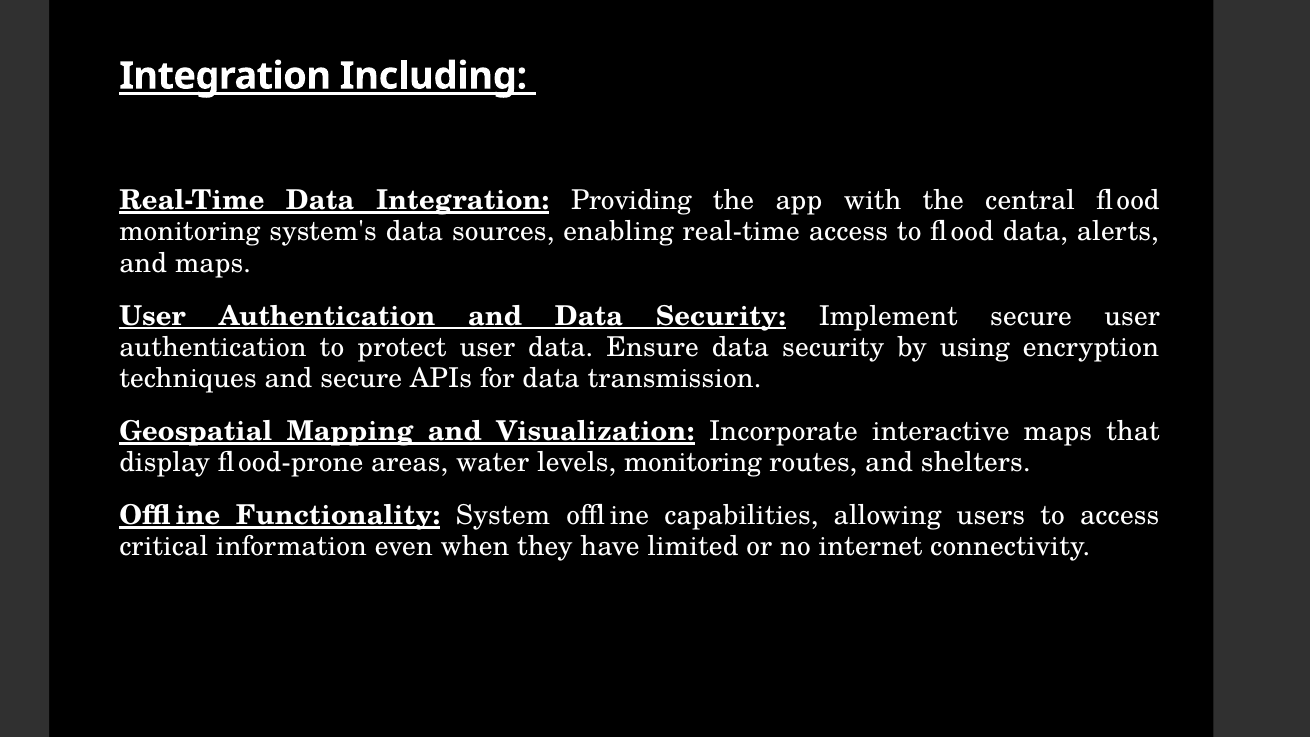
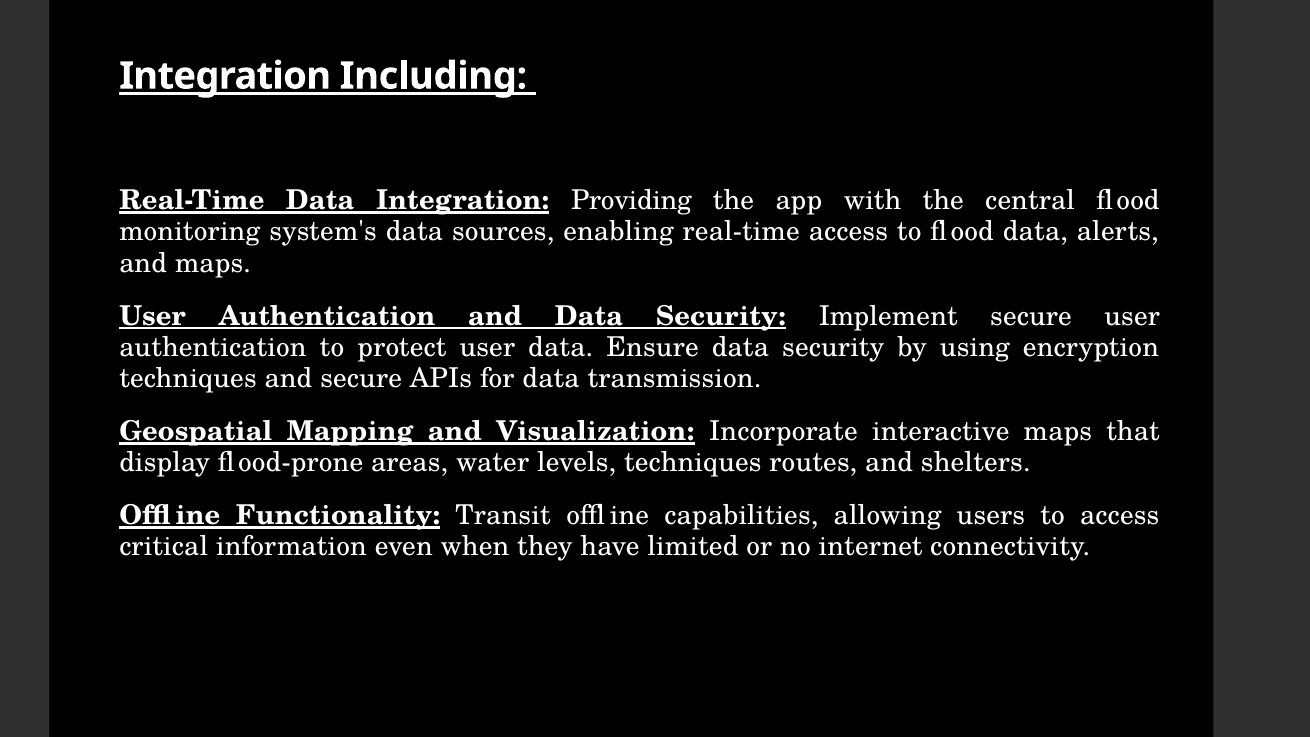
levels monitoring: monitoring -> techniques
System: System -> Transit
